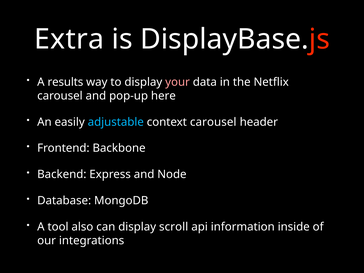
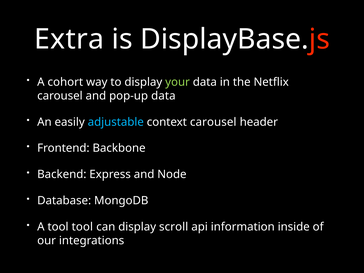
results: results -> cohort
your colour: pink -> light green
pop-up here: here -> data
tool also: also -> tool
